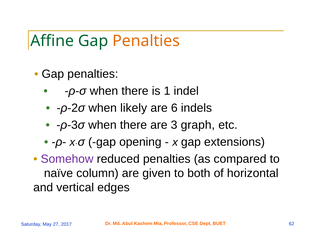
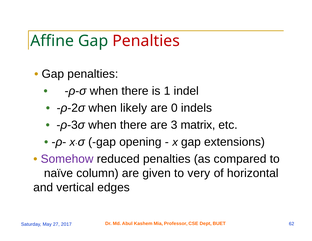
Penalties at (146, 41) colour: orange -> red
6: 6 -> 0
graph: graph -> matrix
both: both -> very
